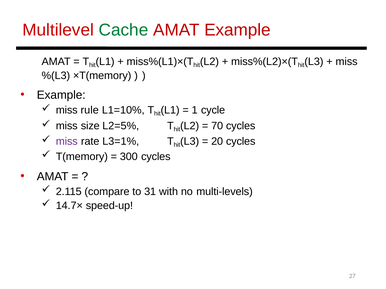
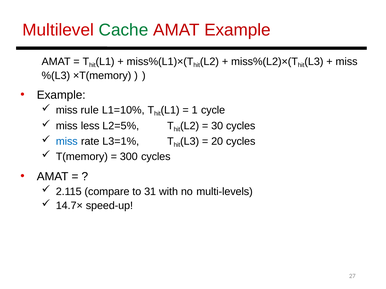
size: size -> less
70: 70 -> 30
miss at (67, 142) colour: purple -> blue
